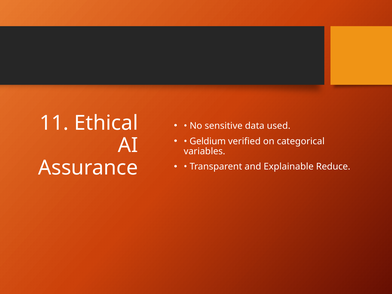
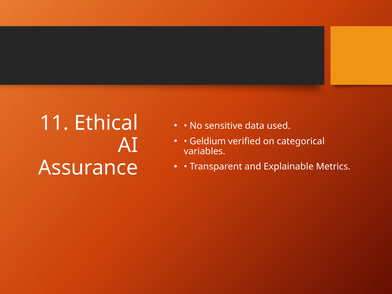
Reduce: Reduce -> Metrics
